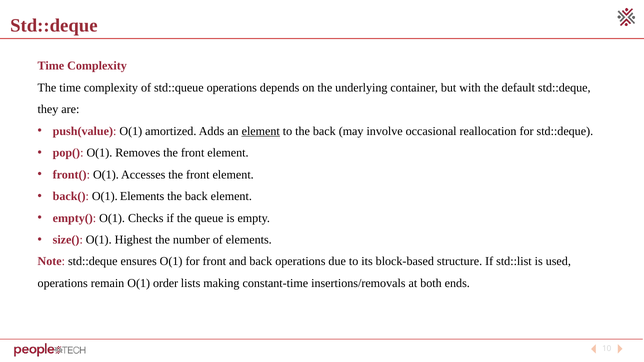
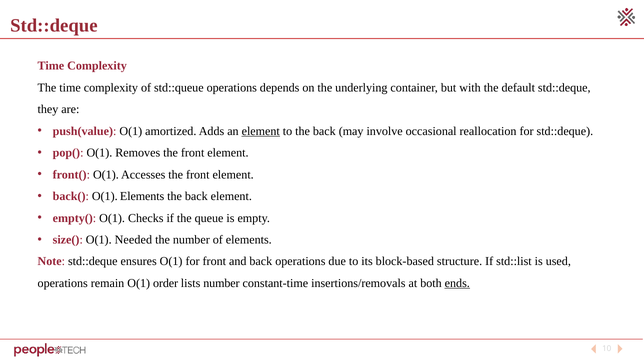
Highest: Highest -> Needed
lists making: making -> number
ends underline: none -> present
